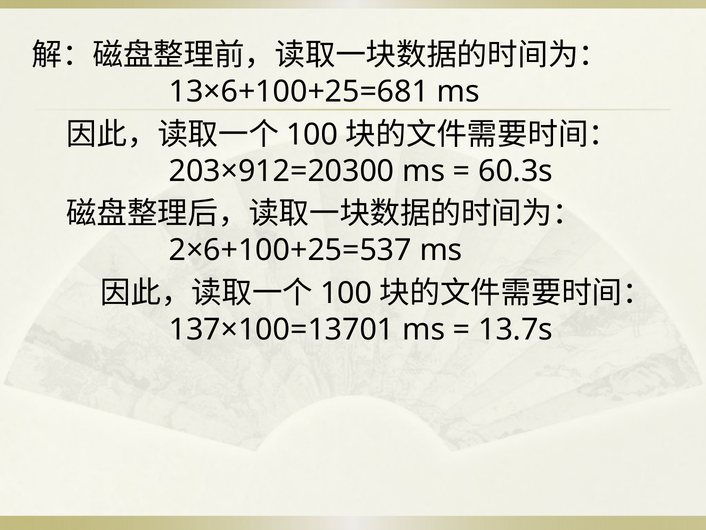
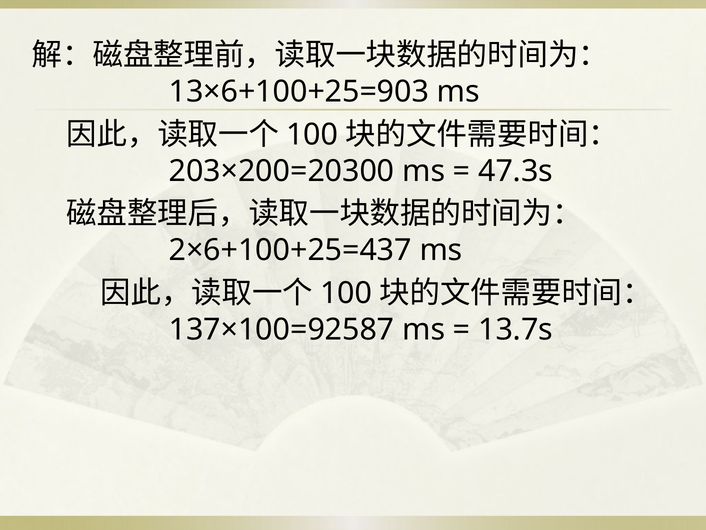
13×6+100+25=681: 13×6+100+25=681 -> 13×6+100+25=903
203×912=20300: 203×912=20300 -> 203×200=20300
60.3s: 60.3s -> 47.3s
2×6+100+25=537: 2×6+100+25=537 -> 2×6+100+25=437
137×100=13701: 137×100=13701 -> 137×100=92587
